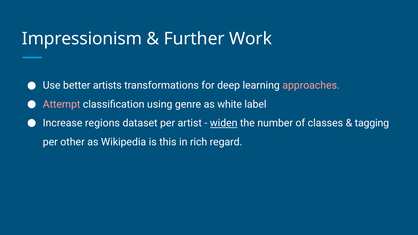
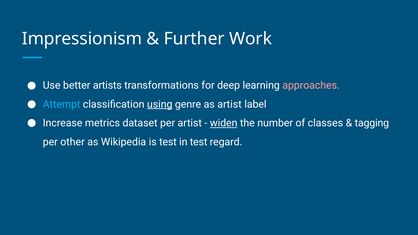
Attempt colour: pink -> light blue
using underline: none -> present
as white: white -> artist
regions: regions -> metrics
is this: this -> test
in rich: rich -> test
